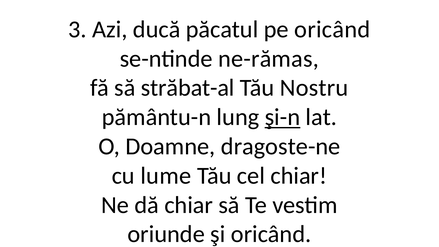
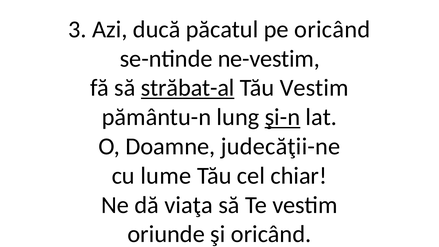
ne-rămas: ne-rămas -> ne-vestim
străbat-al underline: none -> present
Tău Nostru: Nostru -> Vestim
dragoste-ne: dragoste-ne -> judecăţii-ne
dă chiar: chiar -> viaţa
